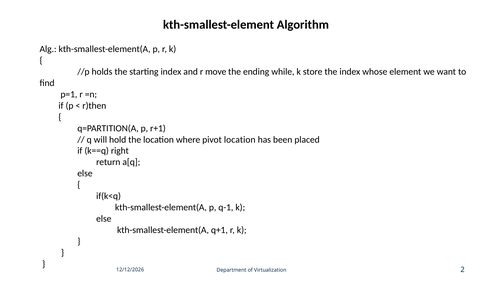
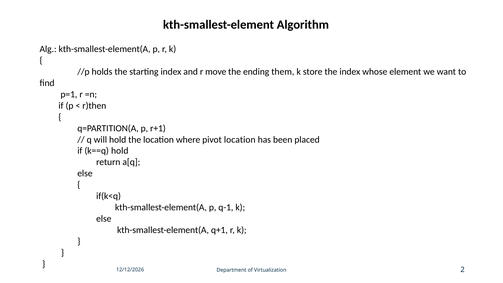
while: while -> them
k==q right: right -> hold
